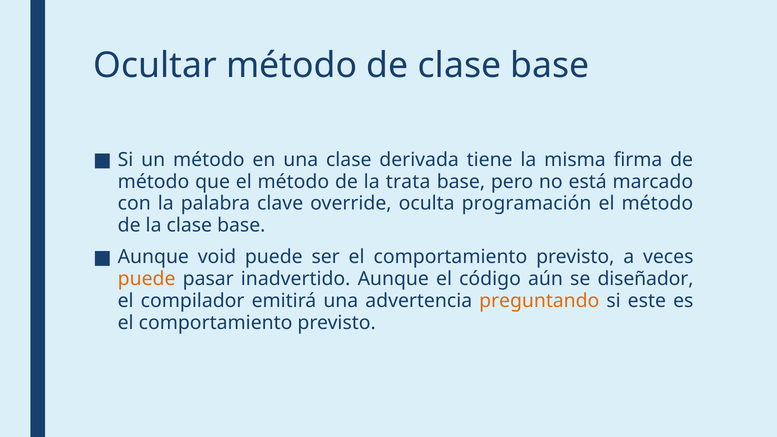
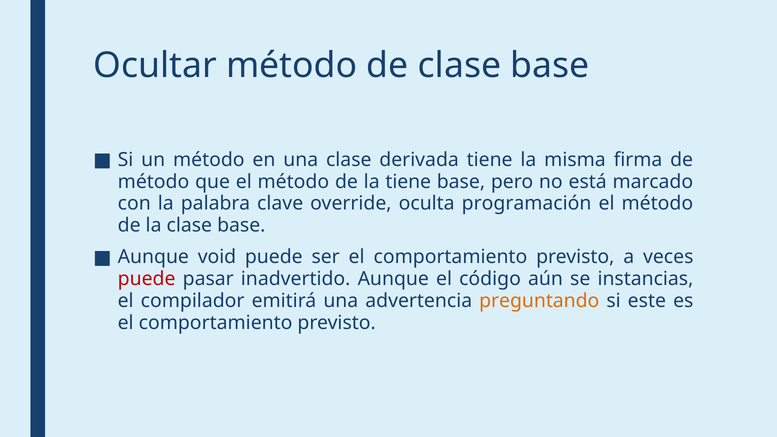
la trata: trata -> tiene
puede at (147, 279) colour: orange -> red
diseñador: diseñador -> instancias
